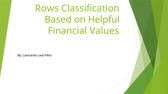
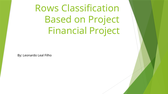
on Helpful: Helpful -> Project
Financial Values: Values -> Project
